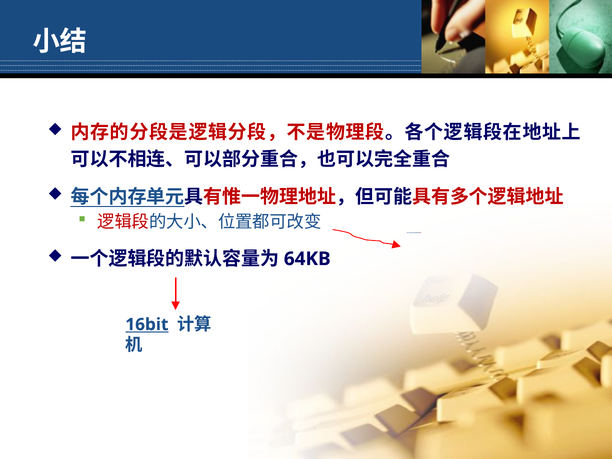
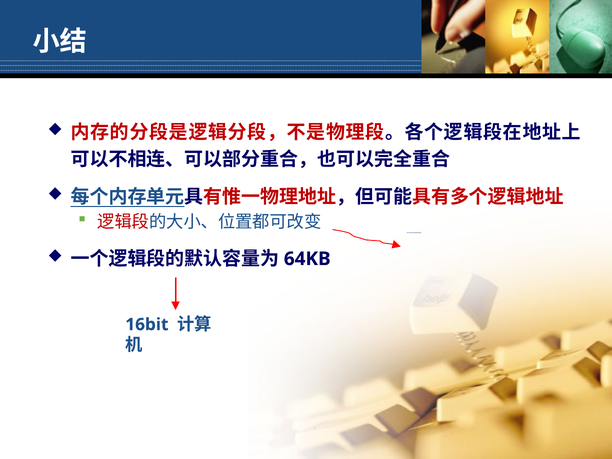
16bit underline: present -> none
